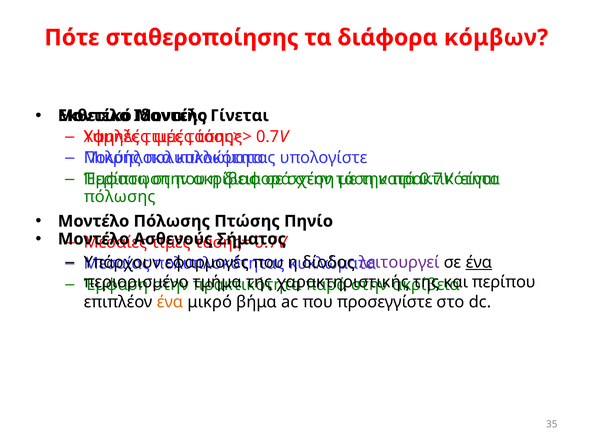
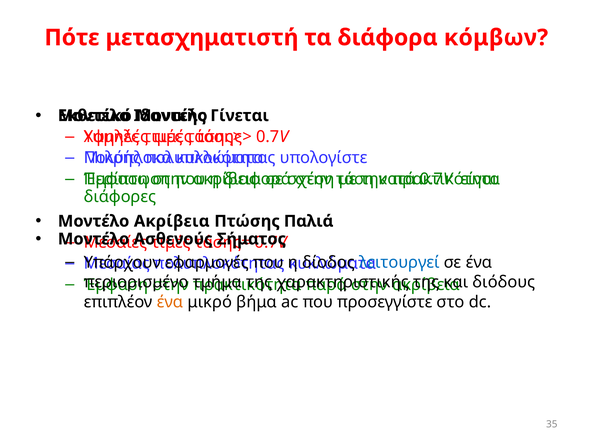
σταθεροποίησης: σταθεροποίησης -> μετασχηματιστή
πόλωσης at (120, 197): πόλωσης -> διάφορες
Μοντέλο Πόλωσης: Πόλωσης -> Ακρίβεια
Πηνίο: Πηνίο -> Παλιά
λειτουργεί colour: purple -> blue
ένα at (479, 262) underline: present -> none
περίπου: περίπου -> διόδους
